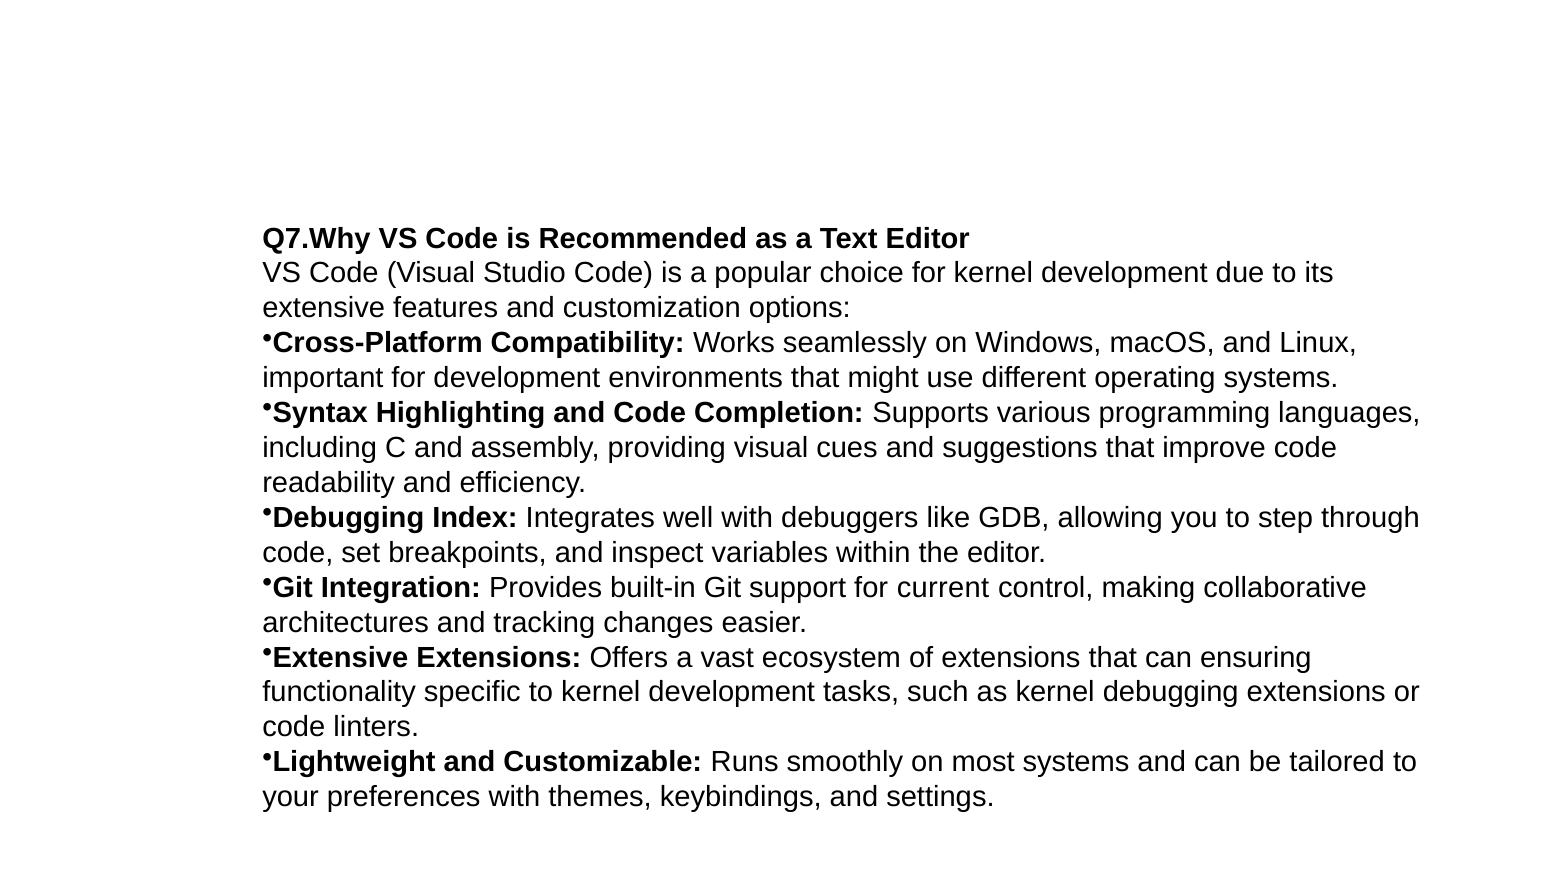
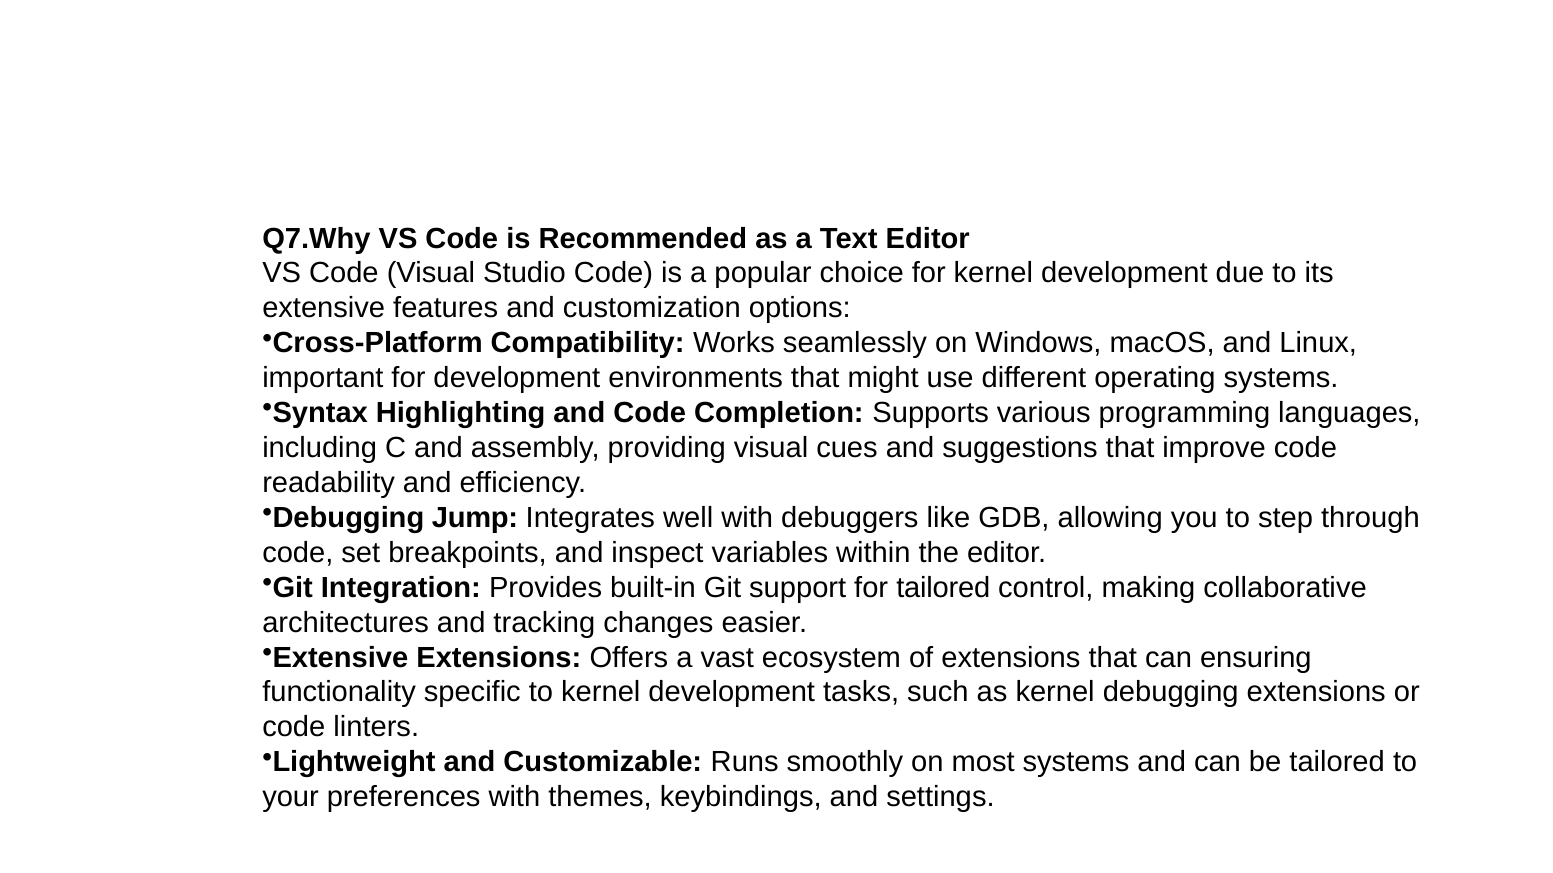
Index: Index -> Jump
for current: current -> tailored
